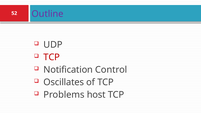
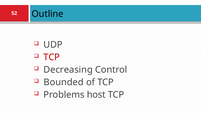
Outline colour: purple -> black
Notification: Notification -> Decreasing
Oscillates: Oscillates -> Bounded
